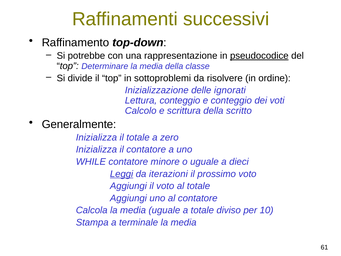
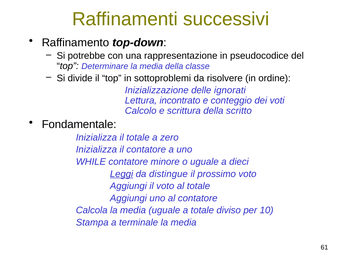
pseudocodice underline: present -> none
Lettura conteggio: conteggio -> incontrato
Generalmente: Generalmente -> Fondamentale
iterazioni: iterazioni -> distingue
